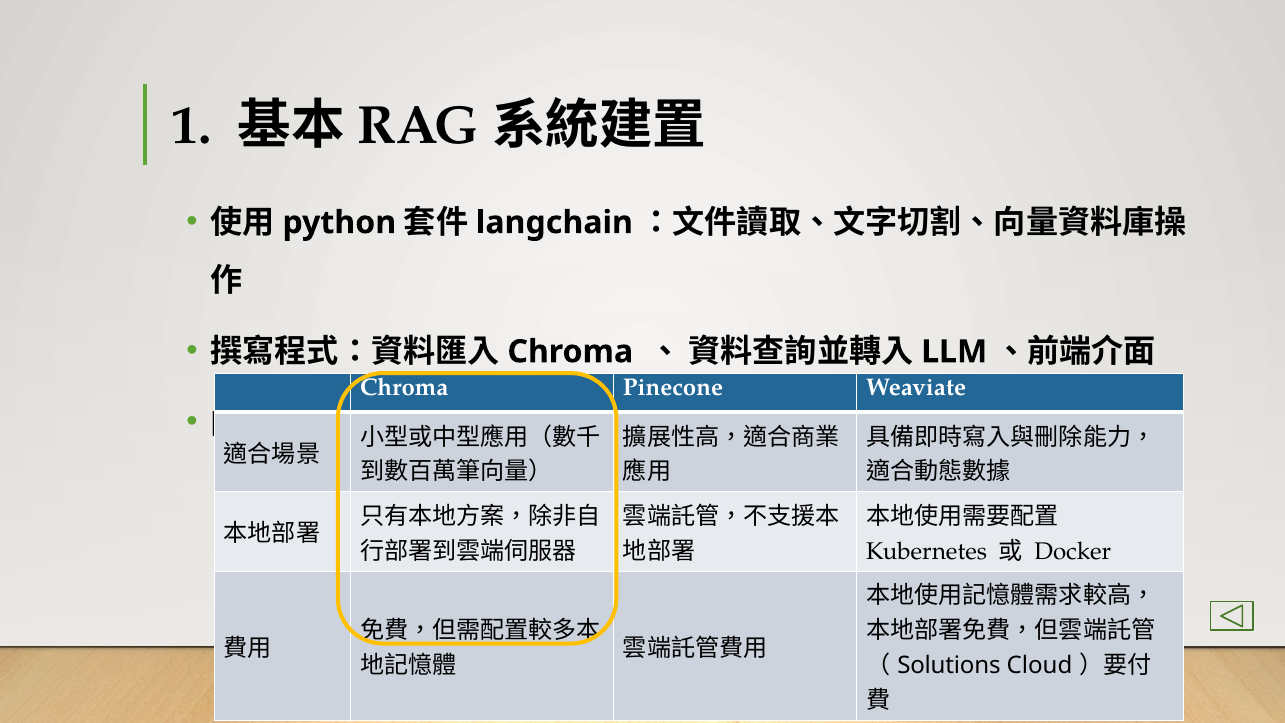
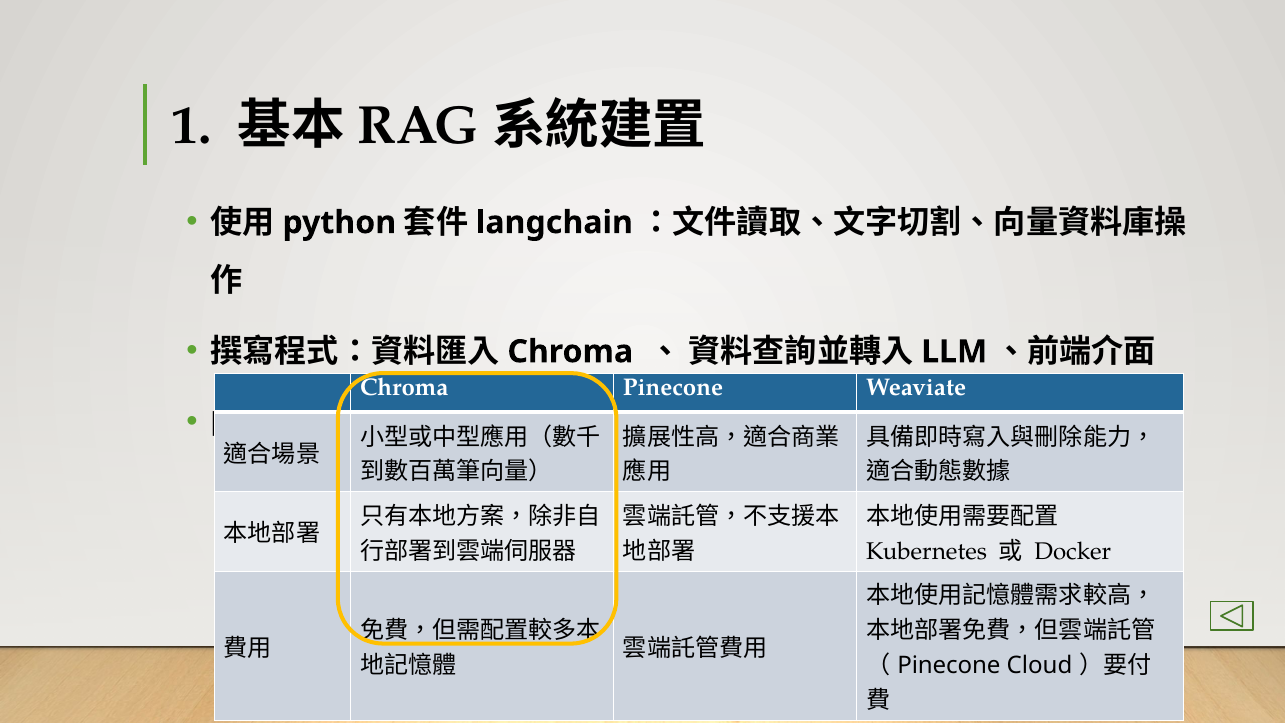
Solutions at (949, 666): Solutions -> Pinecone
